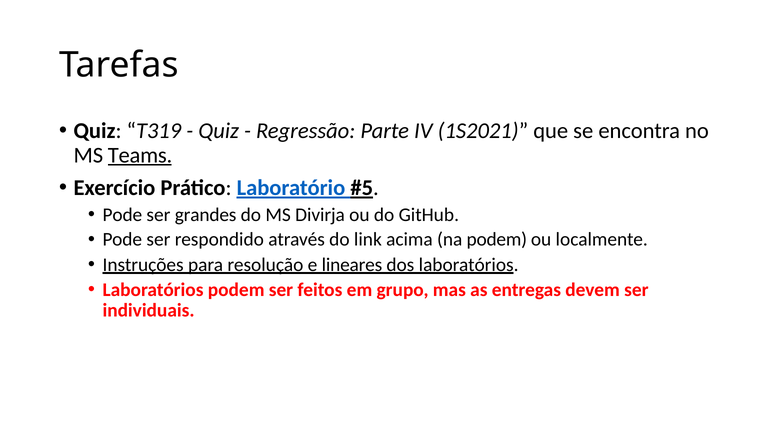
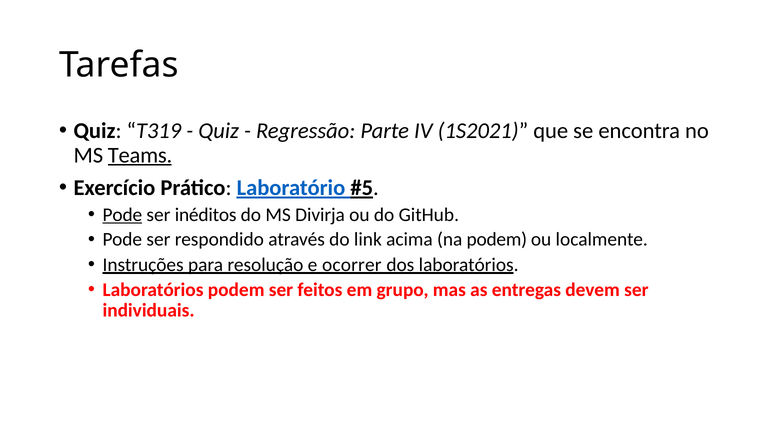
Pode at (122, 215) underline: none -> present
grandes: grandes -> inéditos
lineares: lineares -> ocorrer
